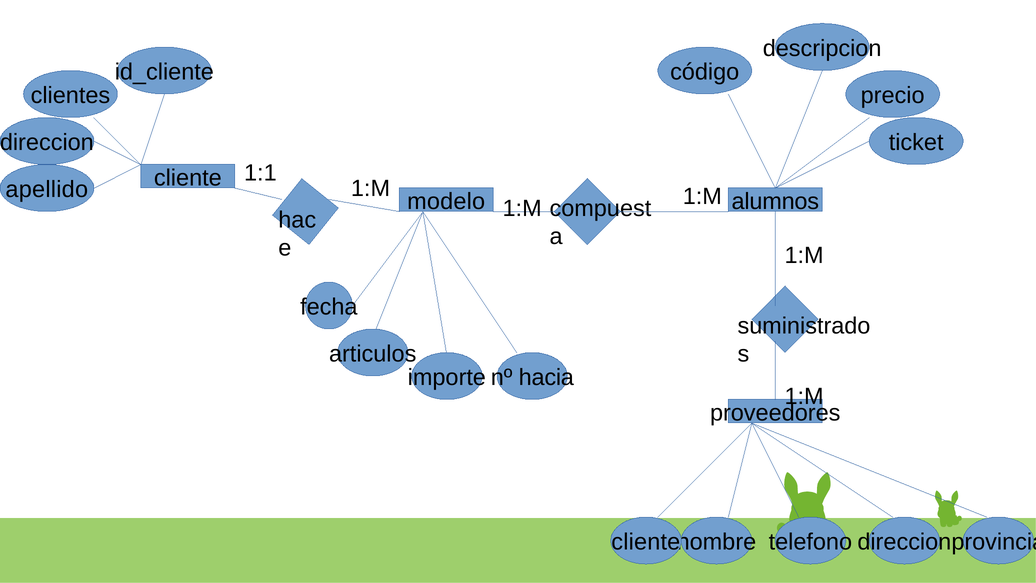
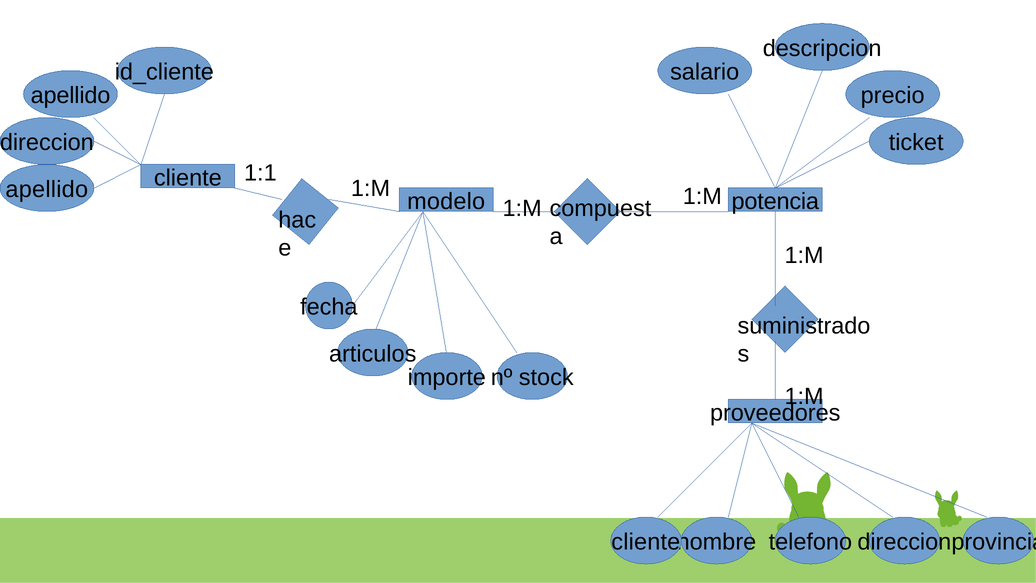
código: código -> salario
clientes at (70, 96): clientes -> apellido
alumnos: alumnos -> potencia
hacia: hacia -> stock
